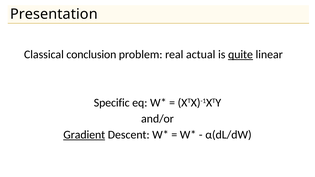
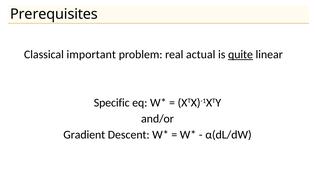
Presentation: Presentation -> Prerequisites
conclusion: conclusion -> important
Gradient underline: present -> none
